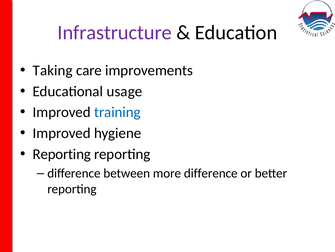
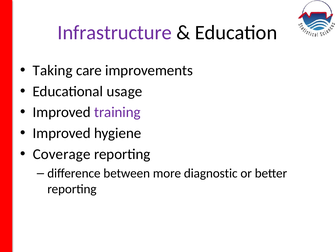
training colour: blue -> purple
Reporting at (62, 154): Reporting -> Coverage
more difference: difference -> diagnostic
